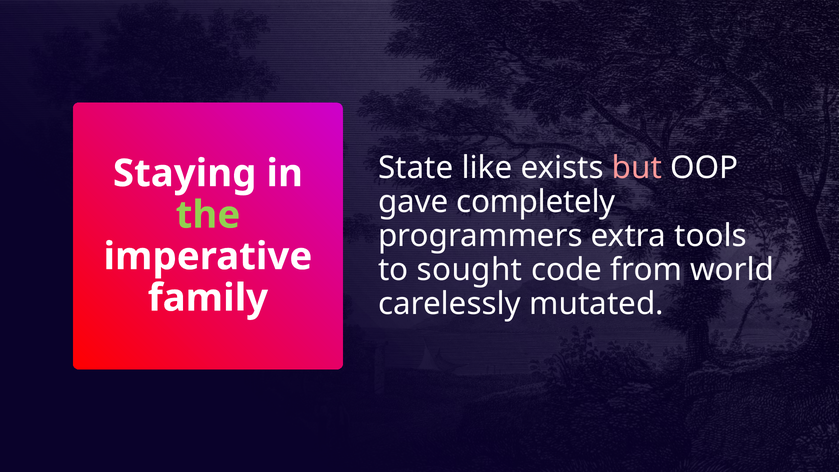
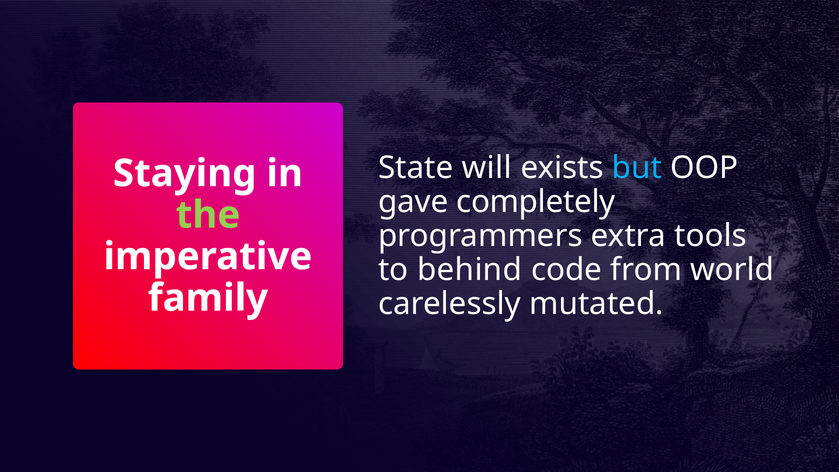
like: like -> will
but colour: pink -> light blue
sought: sought -> behind
